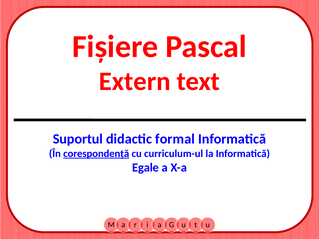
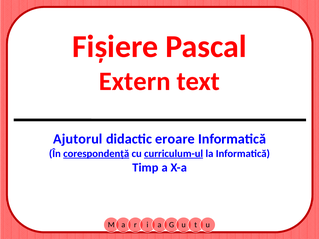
Suportul: Suportul -> Ajutorul
formal: formal -> eroare
curriculum-ul underline: none -> present
Egale: Egale -> Timp
